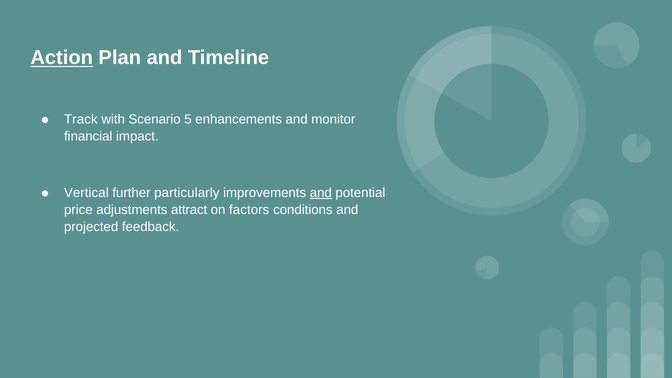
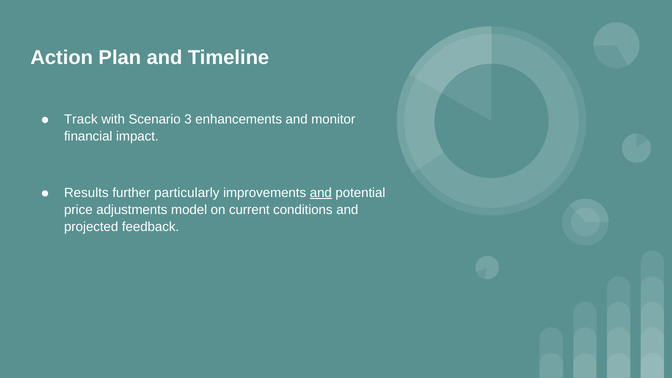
Action underline: present -> none
5: 5 -> 3
Vertical: Vertical -> Results
attract: attract -> model
factors: factors -> current
